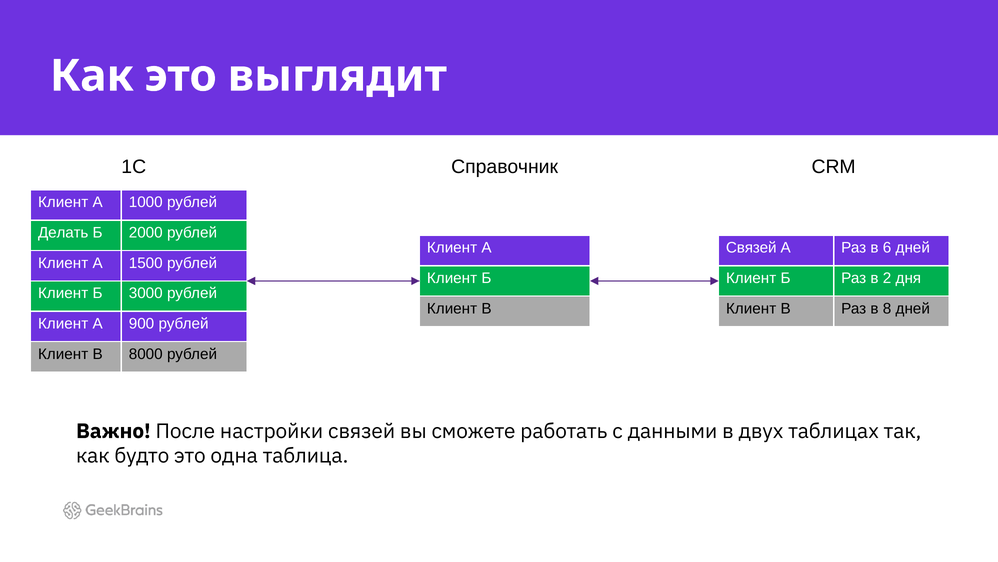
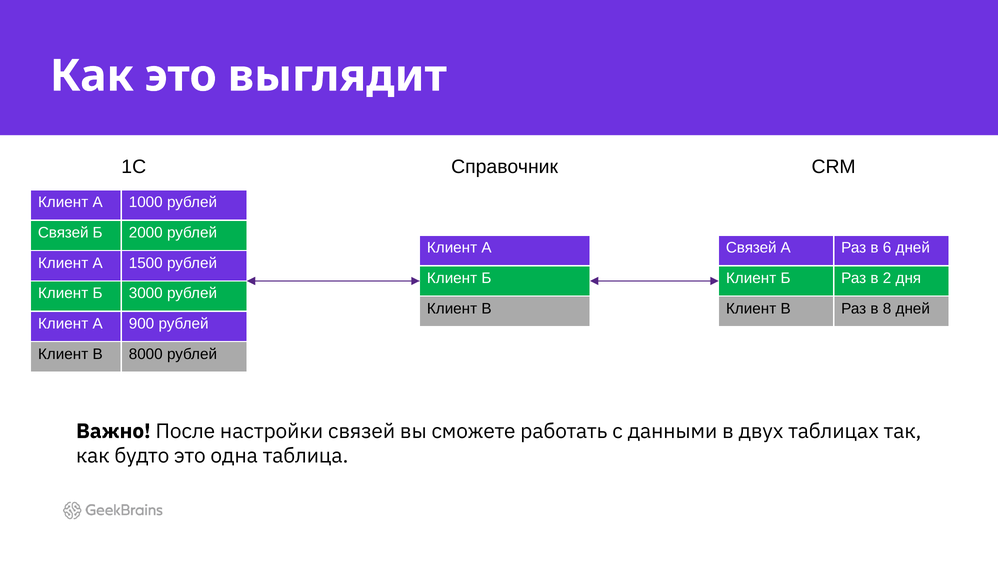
Делать at (63, 232): Делать -> Связей
